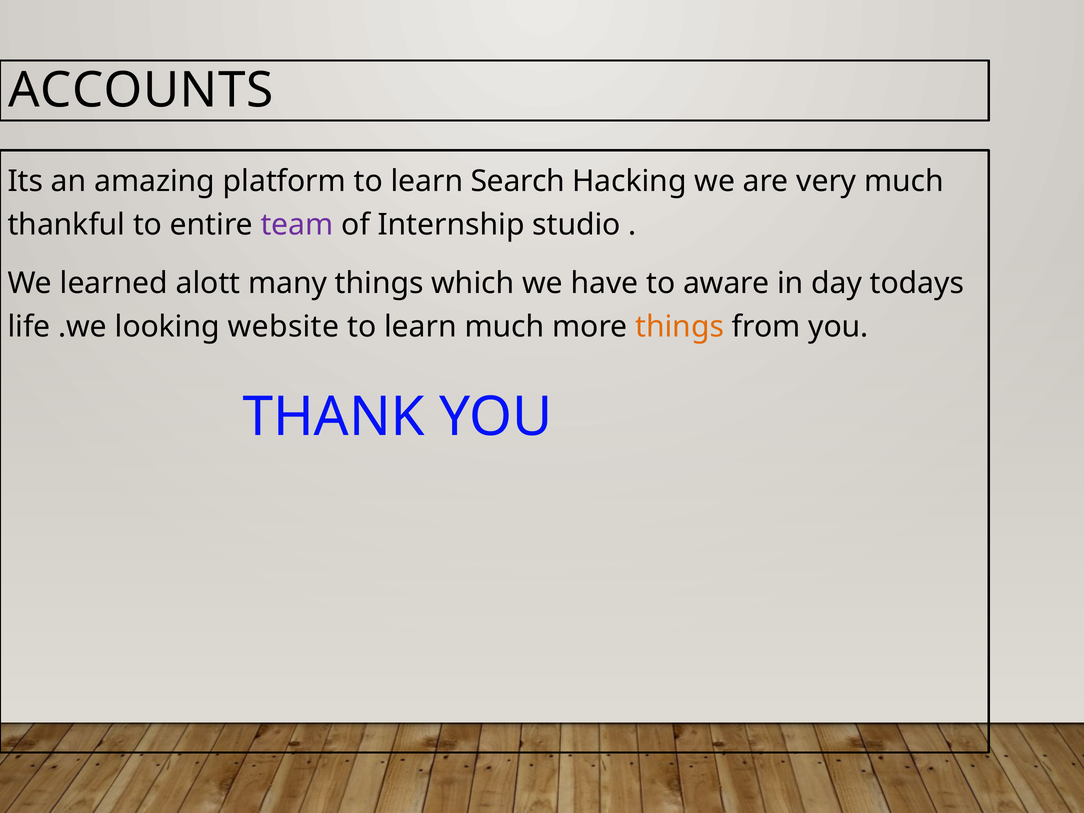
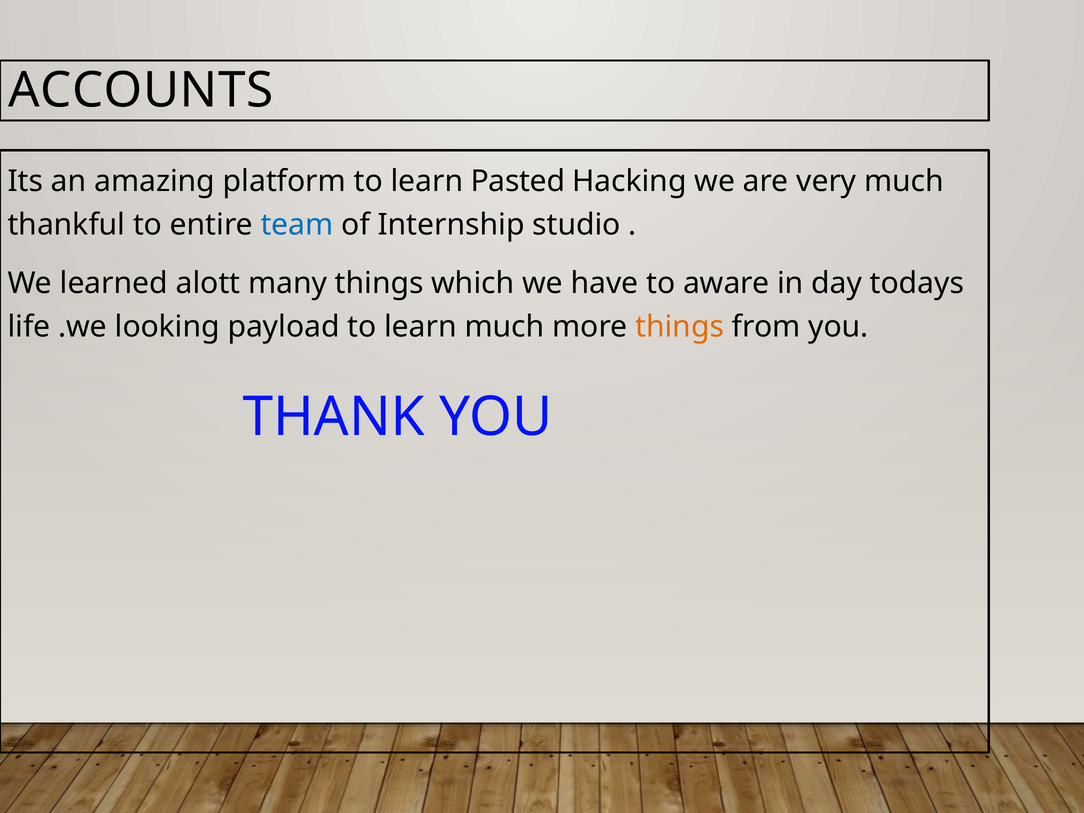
Search: Search -> Pasted
team colour: purple -> blue
website: website -> payload
